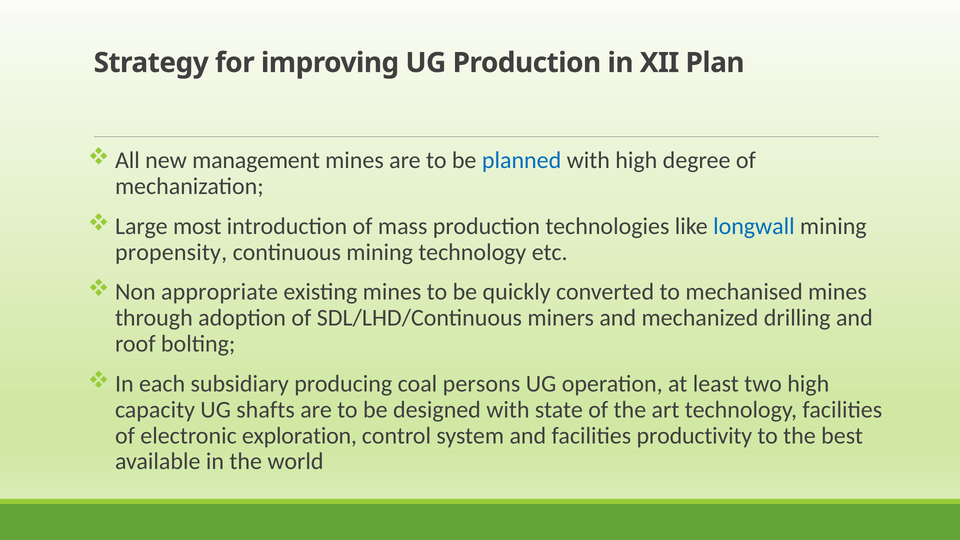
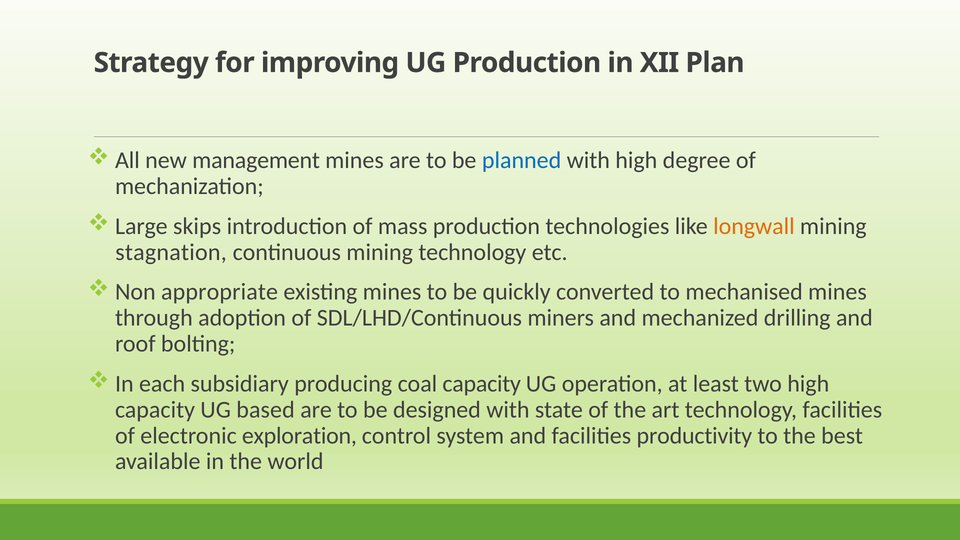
most: most -> skips
longwall colour: blue -> orange
propensity: propensity -> stagnation
coal persons: persons -> capacity
shafts: shafts -> based
